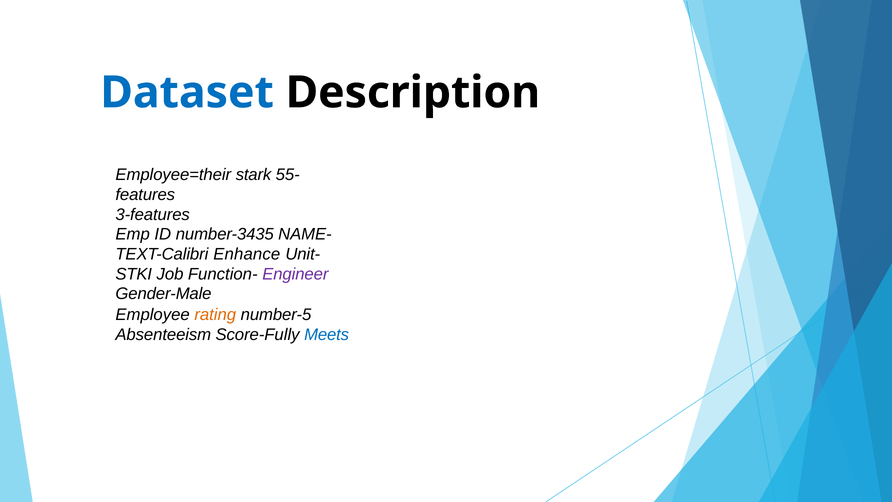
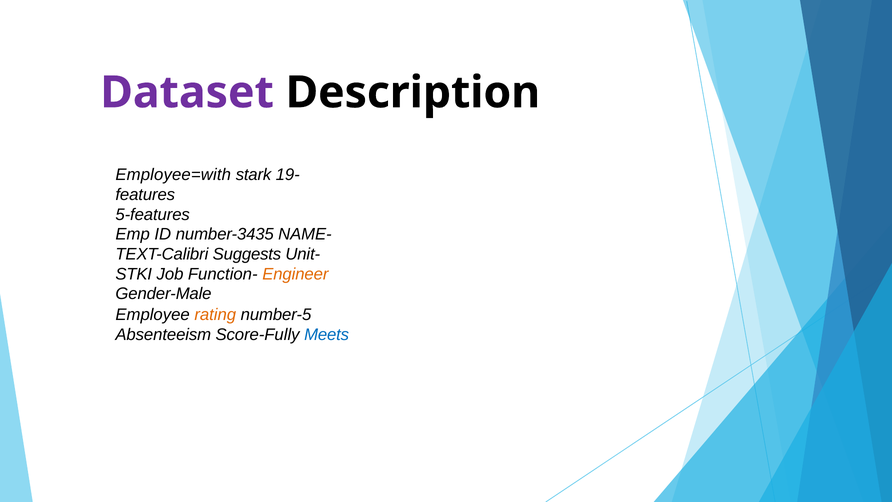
Dataset colour: blue -> purple
Employee=their: Employee=their -> Employee=with
55-: 55- -> 19-
3-features: 3-features -> 5-features
Enhance: Enhance -> Suggests
Engineer colour: purple -> orange
